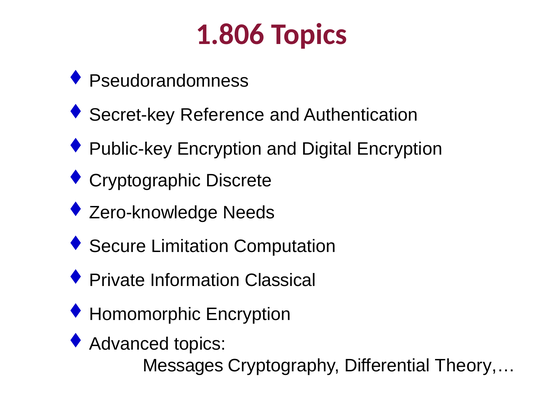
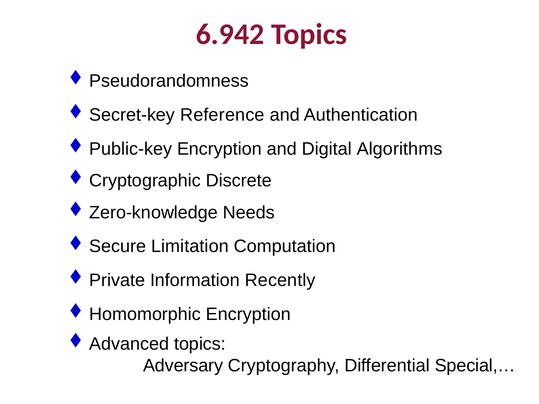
1.806: 1.806 -> 6.942
Digital Encryption: Encryption -> Algorithms
Classical: Classical -> Recently
Messages: Messages -> Adversary
Theory,…: Theory,… -> Special,…
